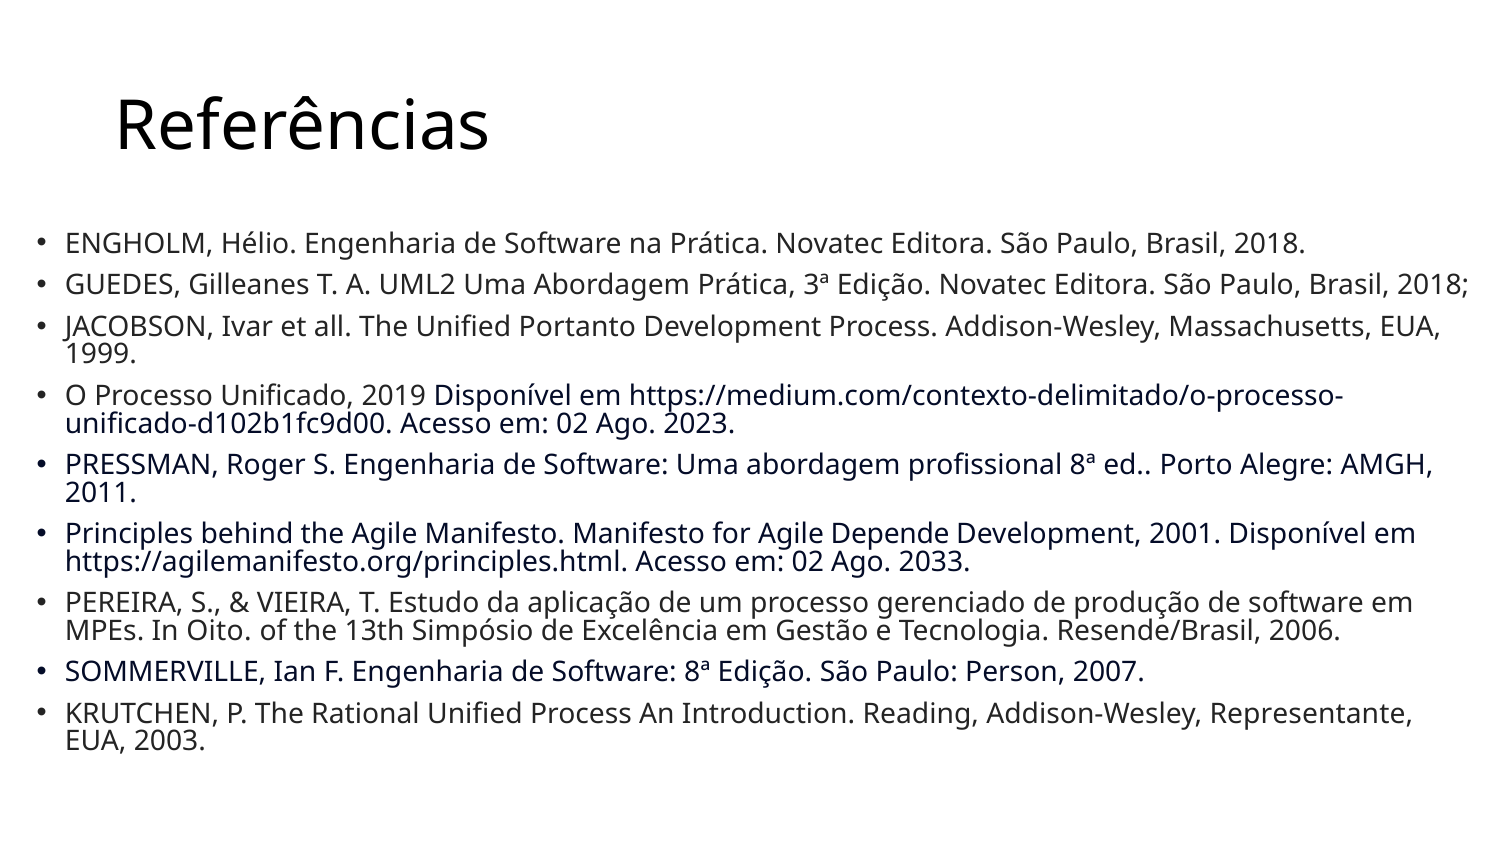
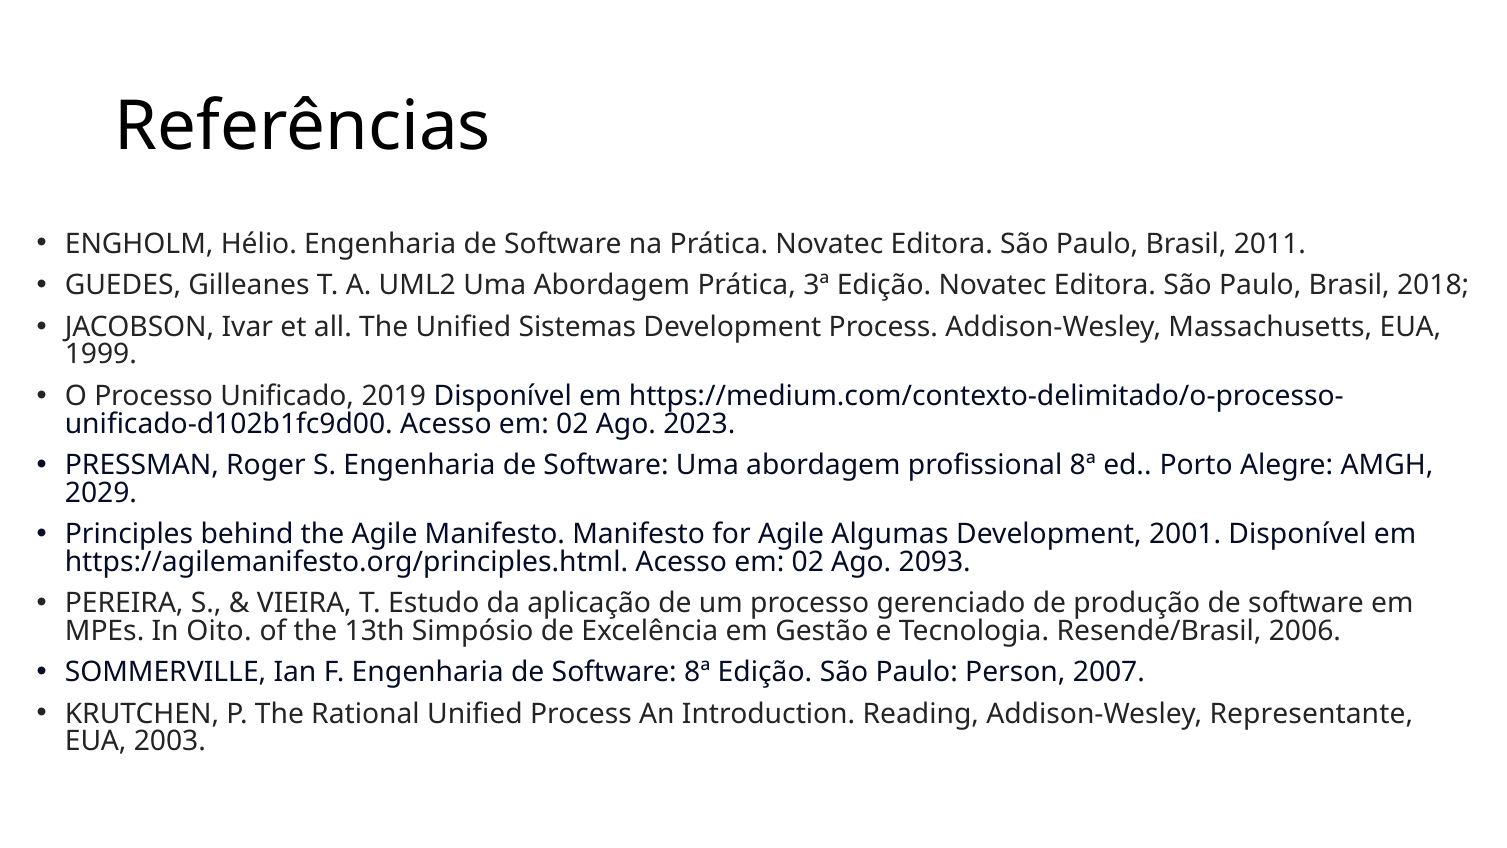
2018 at (1270, 244): 2018 -> 2011
Portanto: Portanto -> Sistemas
2011: 2011 -> 2029
Depende: Depende -> Algumas
2033: 2033 -> 2093
